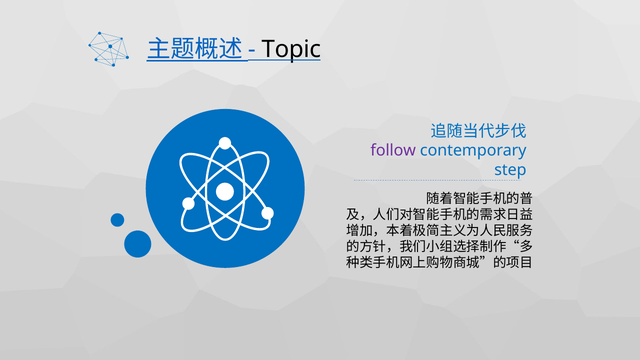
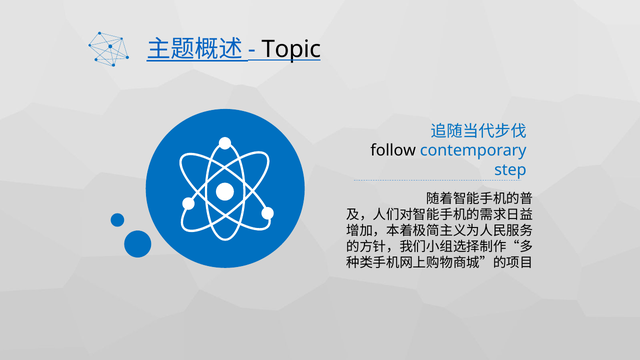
follow colour: purple -> black
